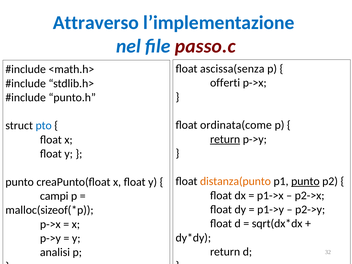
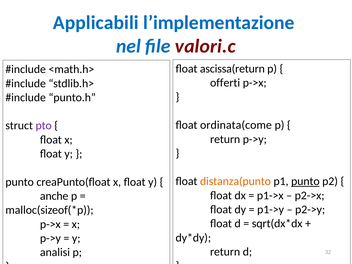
Attraverso: Attraverso -> Applicabili
passo.c: passo.c -> valori.c
ascissa(senza: ascissa(senza -> ascissa(return
pto colour: blue -> purple
return at (225, 139) underline: present -> none
campi: campi -> anche
